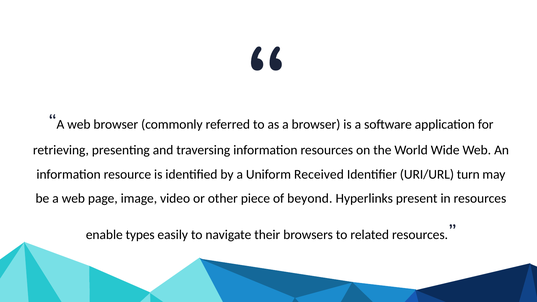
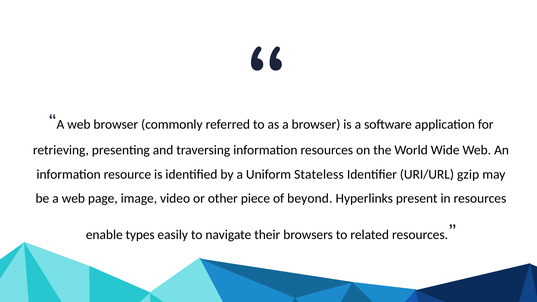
Received: Received -> Stateless
turn: turn -> gzip
